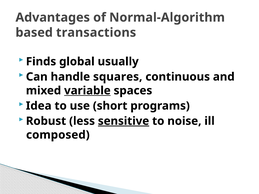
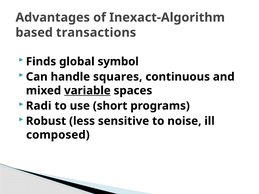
Normal-Algorithm: Normal-Algorithm -> Inexact-Algorithm
usually: usually -> symbol
Idea: Idea -> Radi
sensitive underline: present -> none
